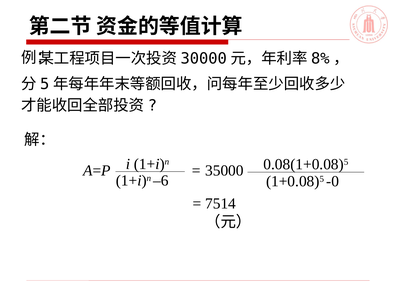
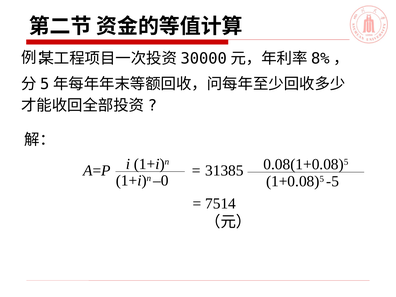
35000: 35000 -> 31385
–6: –6 -> –0
-0: -0 -> -5
